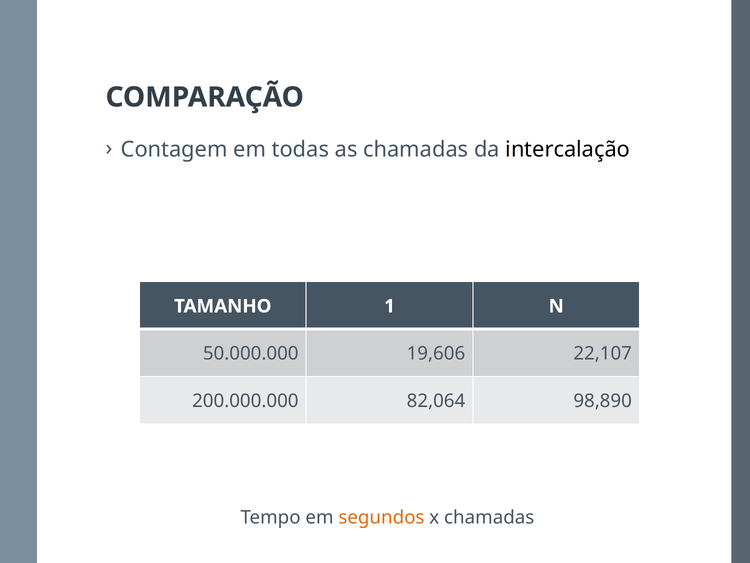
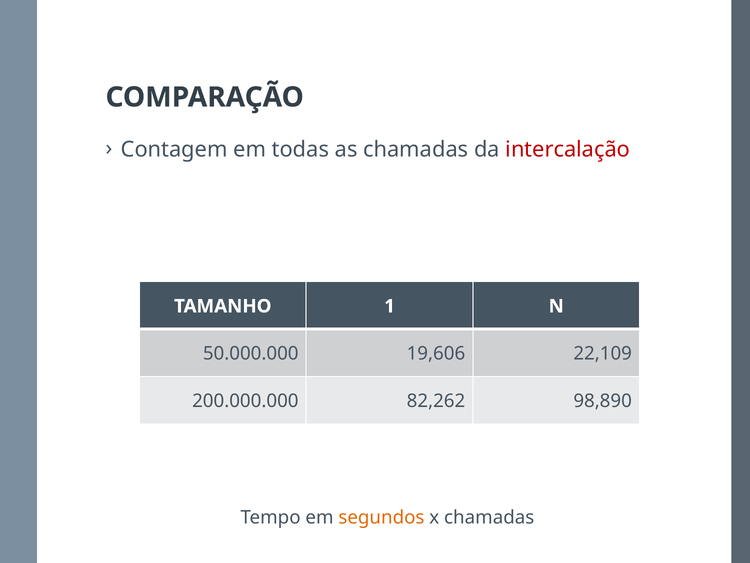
intercalação colour: black -> red
22,107: 22,107 -> 22,109
82,064: 82,064 -> 82,262
